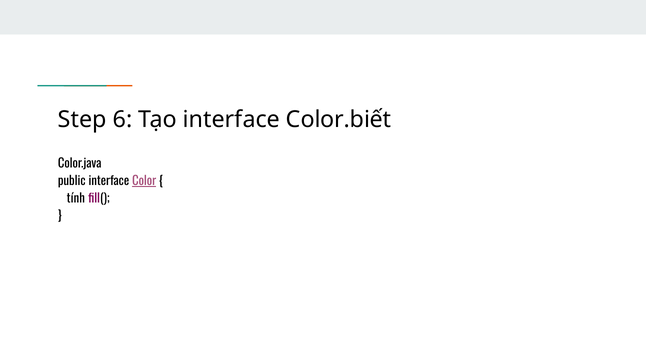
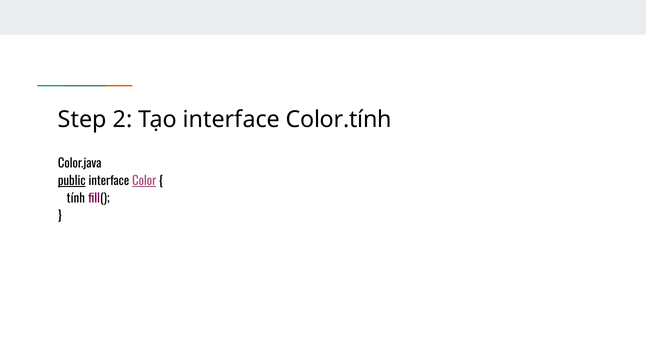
6: 6 -> 2
Color.biết: Color.biết -> Color.tính
public underline: none -> present
